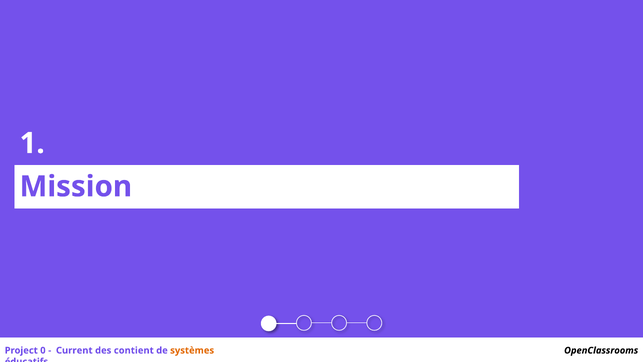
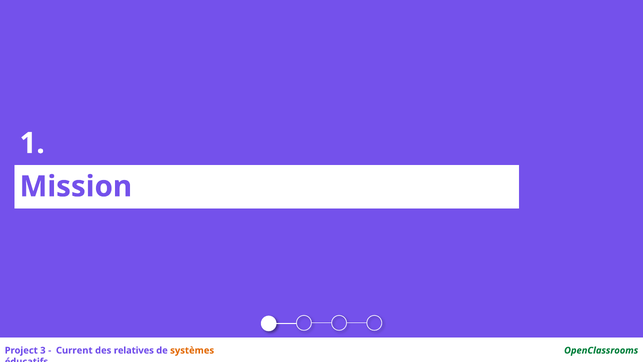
0: 0 -> 3
contient: contient -> relatives
OpenClassrooms colour: black -> green
